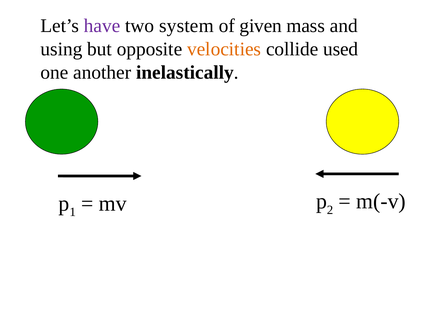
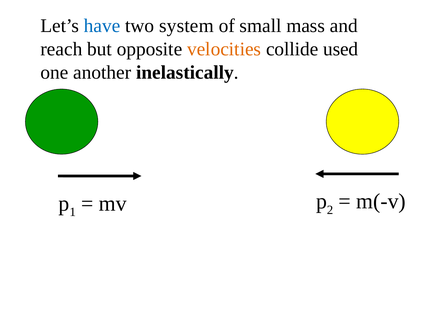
have colour: purple -> blue
given: given -> small
using: using -> reach
